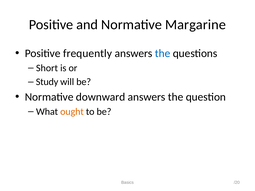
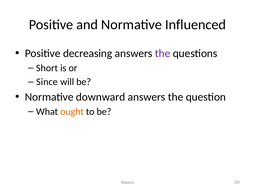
Margarine: Margarine -> Influenced
frequently: frequently -> decreasing
the at (163, 53) colour: blue -> purple
Study: Study -> Since
